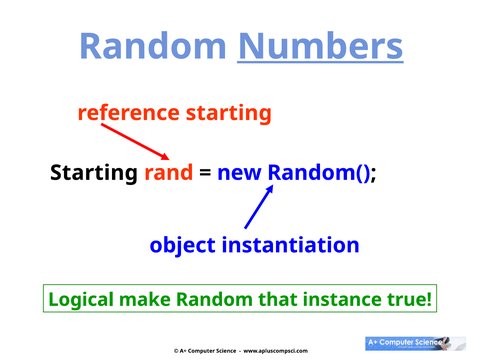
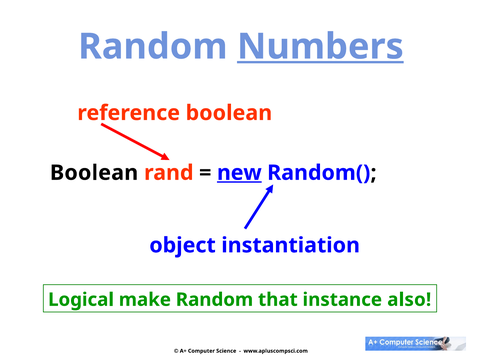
reference starting: starting -> boolean
Starting at (94, 173): Starting -> Boolean
new underline: none -> present
true: true -> also
